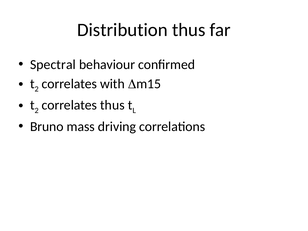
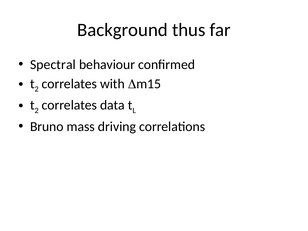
Distribution: Distribution -> Background
correlates thus: thus -> data
